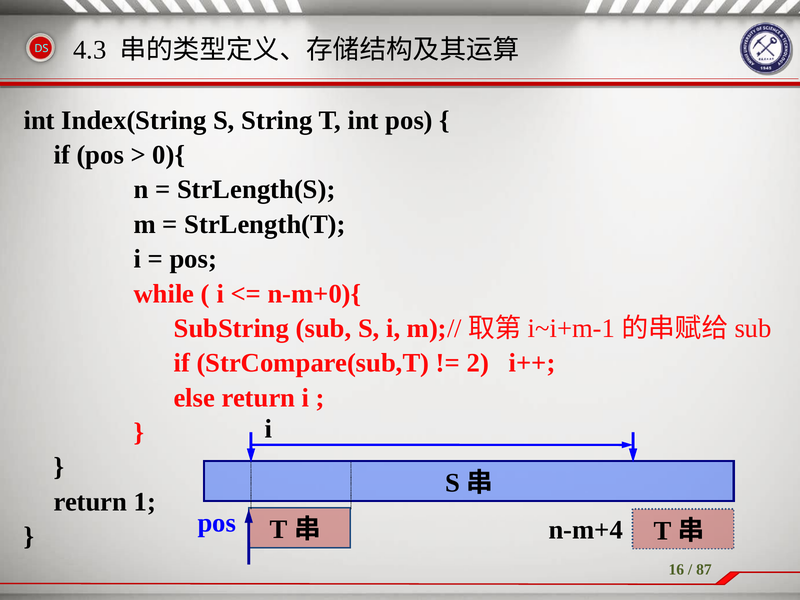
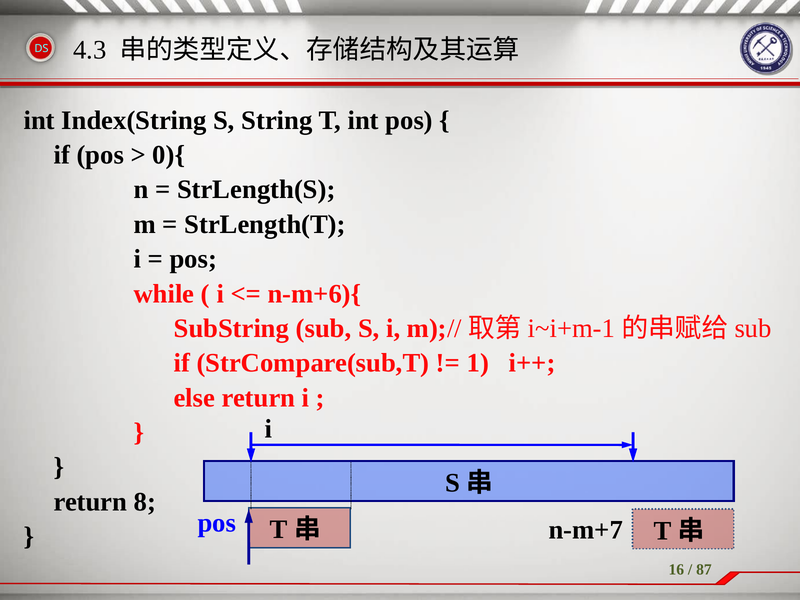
n-m+0){: n-m+0){ -> n-m+6){
2: 2 -> 1
1: 1 -> 8
n-m+4: n-m+4 -> n-m+7
